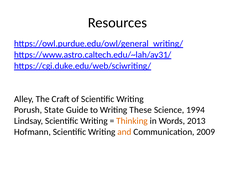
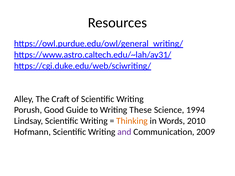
State: State -> Good
2013: 2013 -> 2010
and colour: orange -> purple
